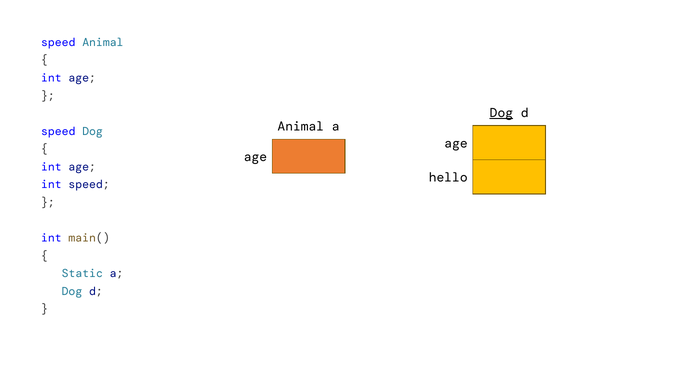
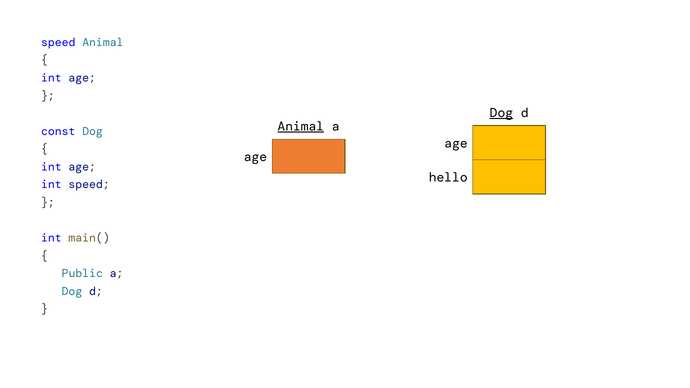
Animal at (301, 127) underline: none -> present
speed at (58, 131): speed -> const
Static: Static -> Public
